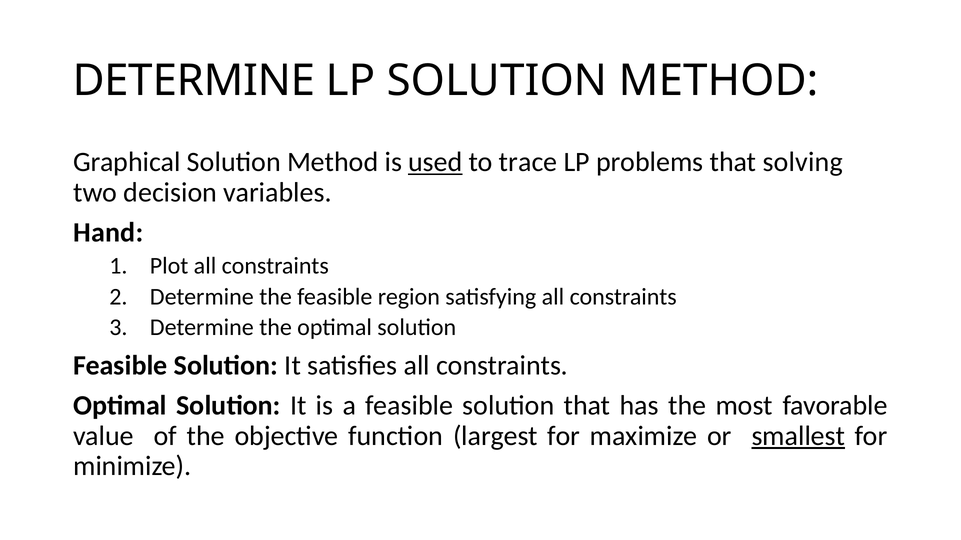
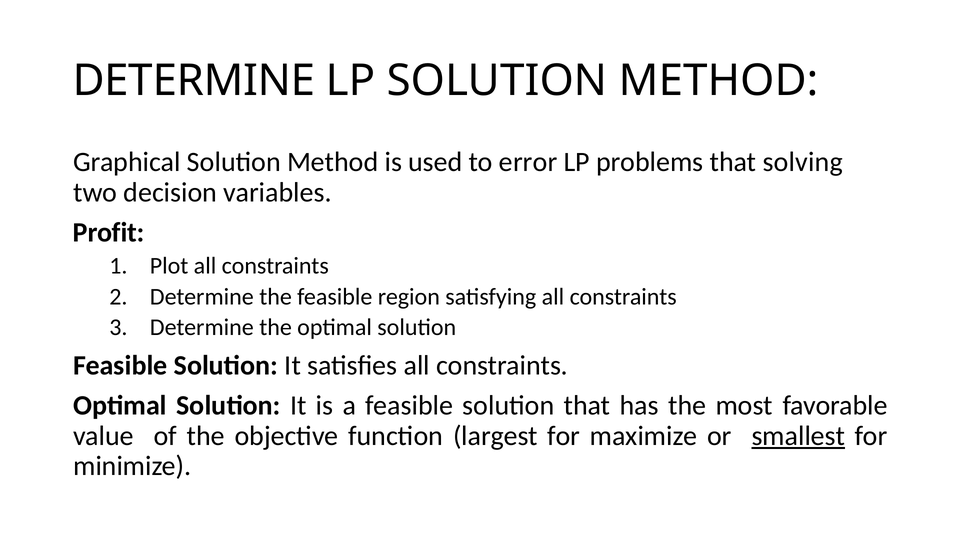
used underline: present -> none
trace: trace -> error
Hand: Hand -> Profit
